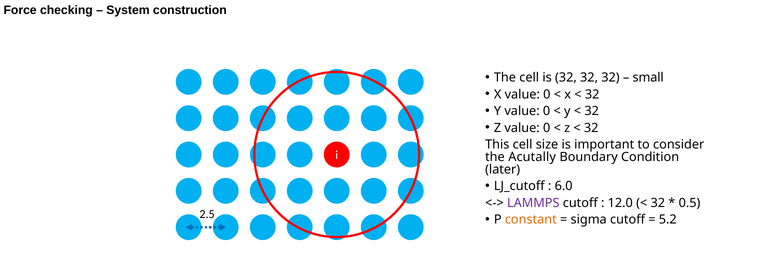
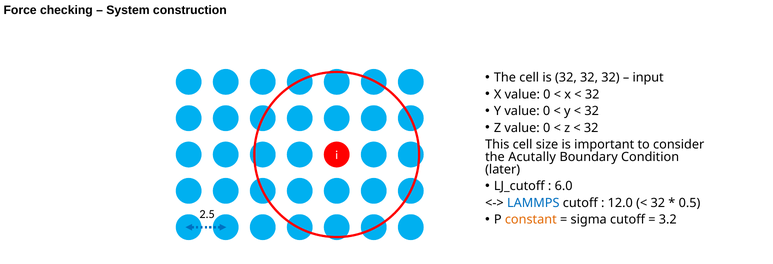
small: small -> input
LAMMPS colour: purple -> blue
5.2: 5.2 -> 3.2
